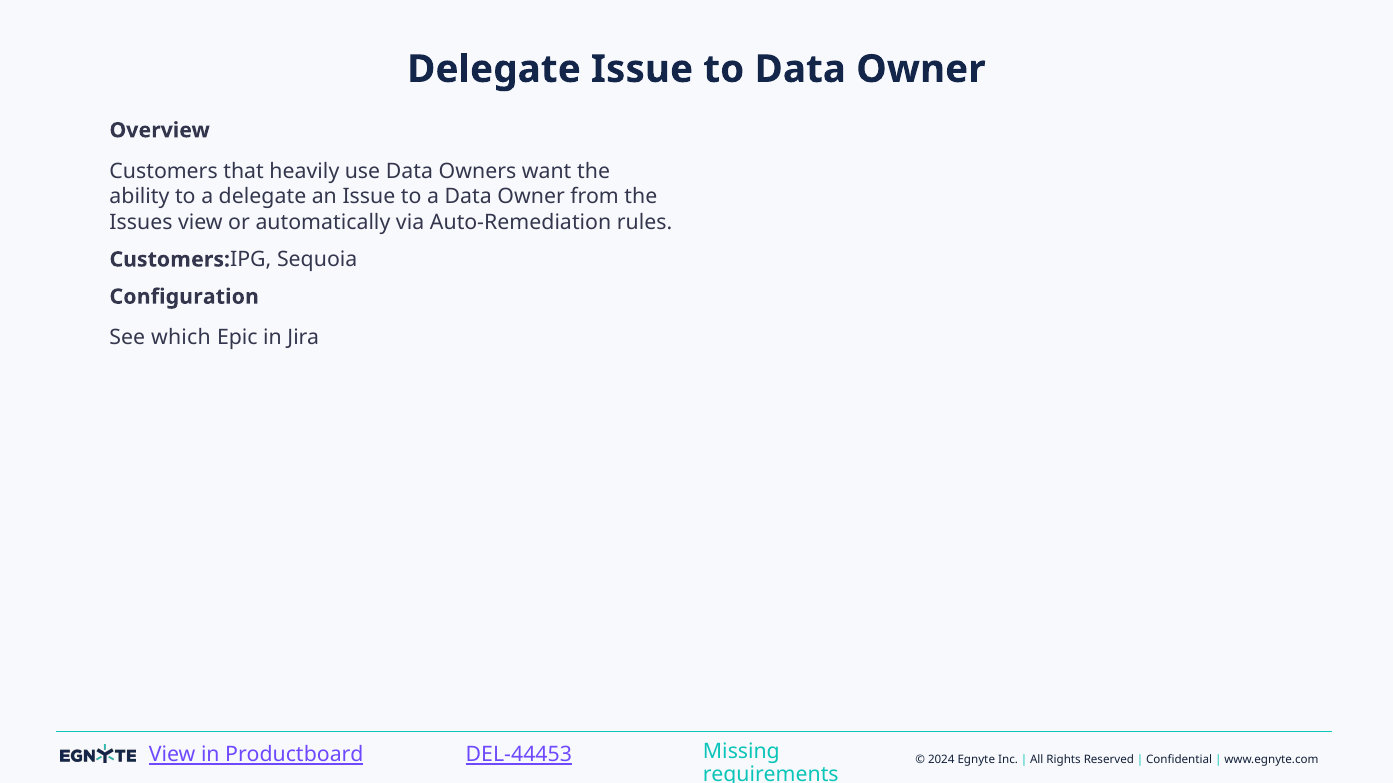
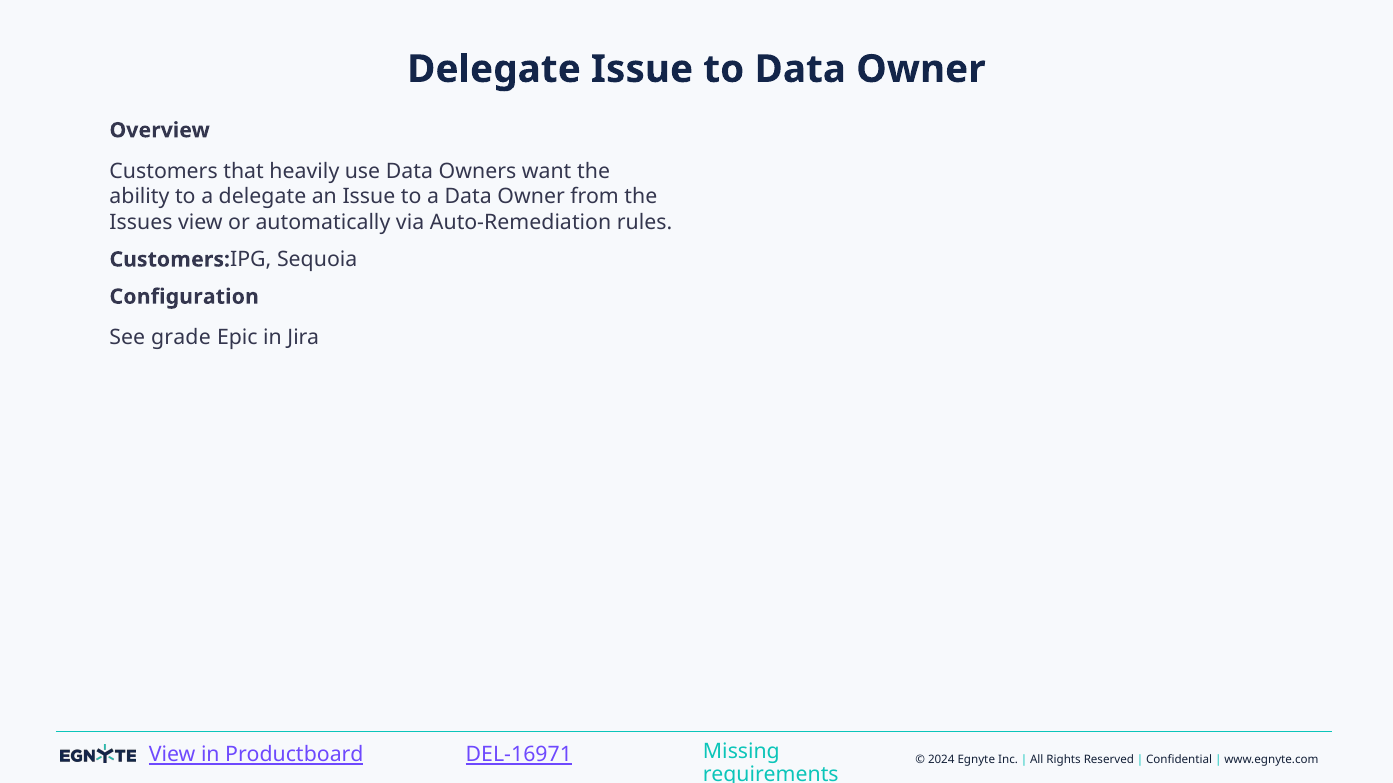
which: which -> grade
DEL-44453: DEL-44453 -> DEL-16971
